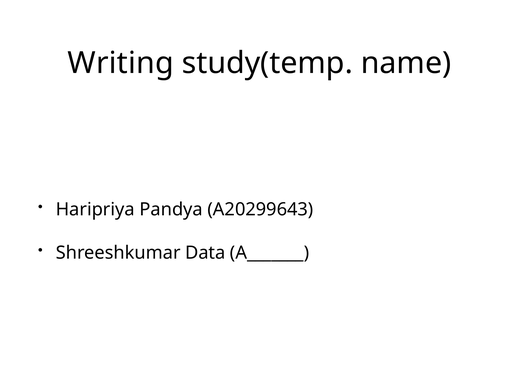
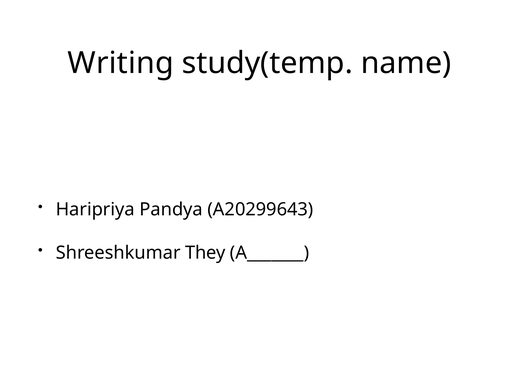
Data: Data -> They
